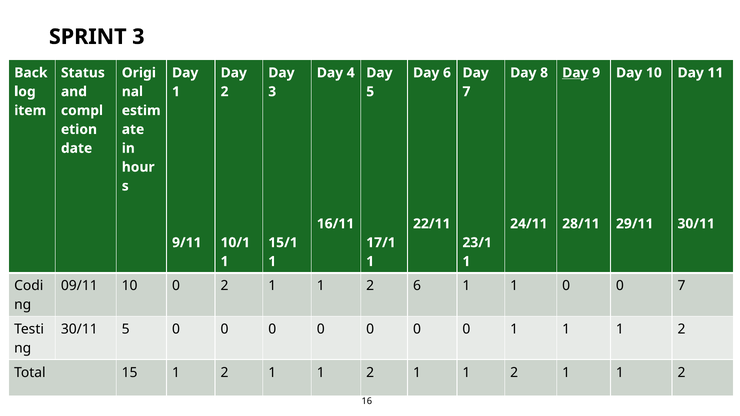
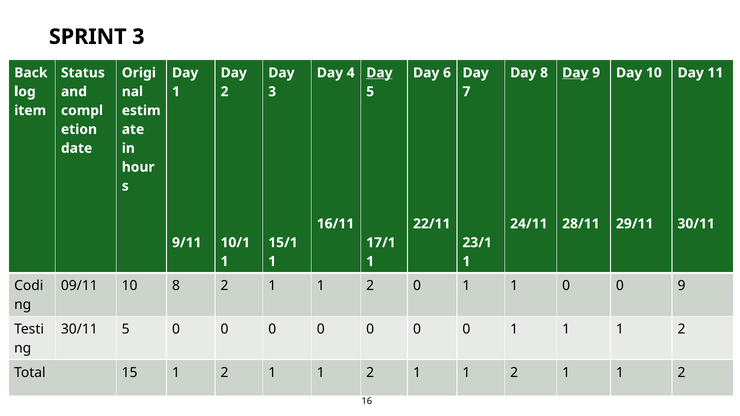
Day at (379, 73) underline: none -> present
10 0: 0 -> 8
2 6: 6 -> 0
0 7: 7 -> 9
